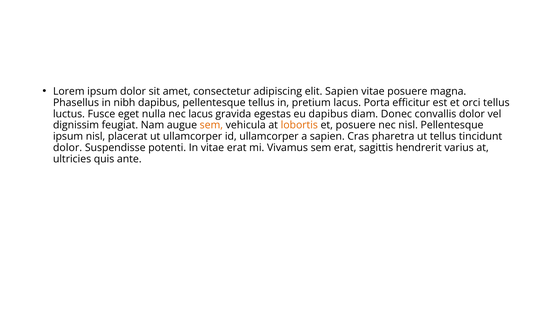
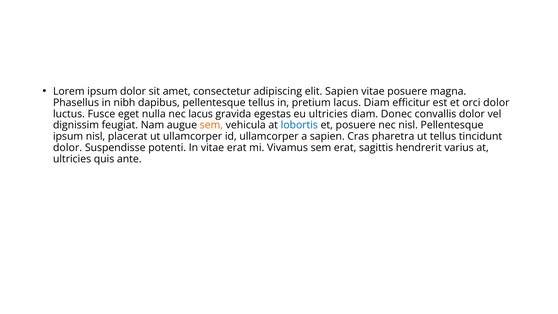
lacus Porta: Porta -> Diam
orci tellus: tellus -> dolor
eu dapibus: dapibus -> ultricies
lobortis colour: orange -> blue
